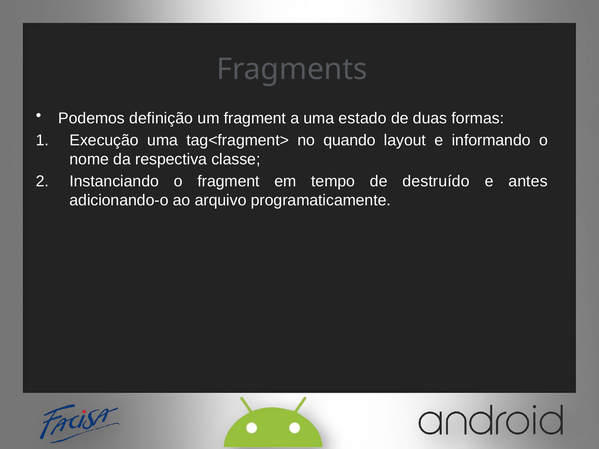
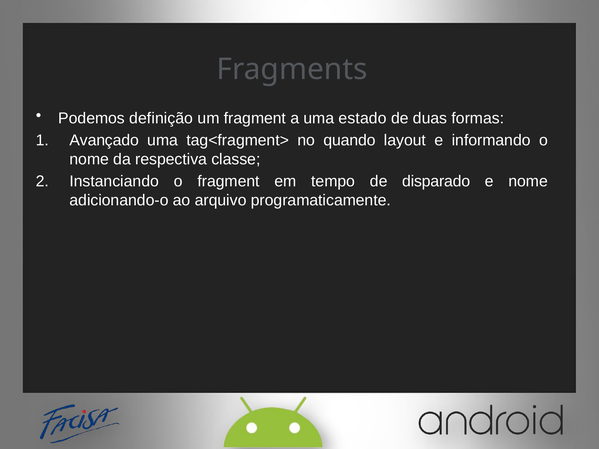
Execução: Execução -> Avançado
destruído: destruído -> disparado
e antes: antes -> nome
